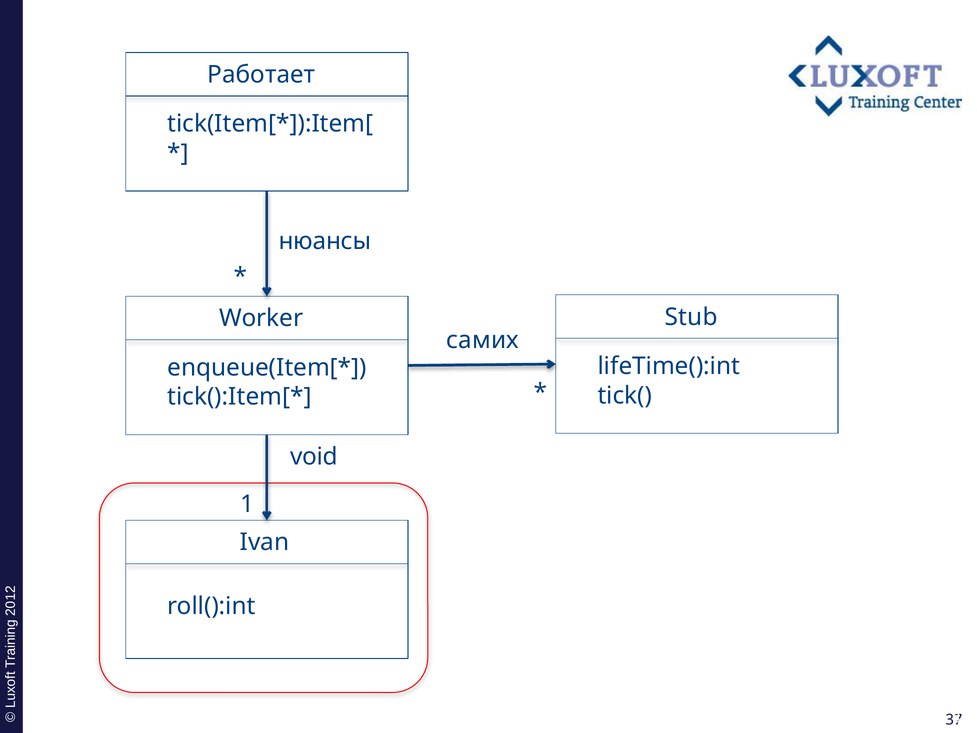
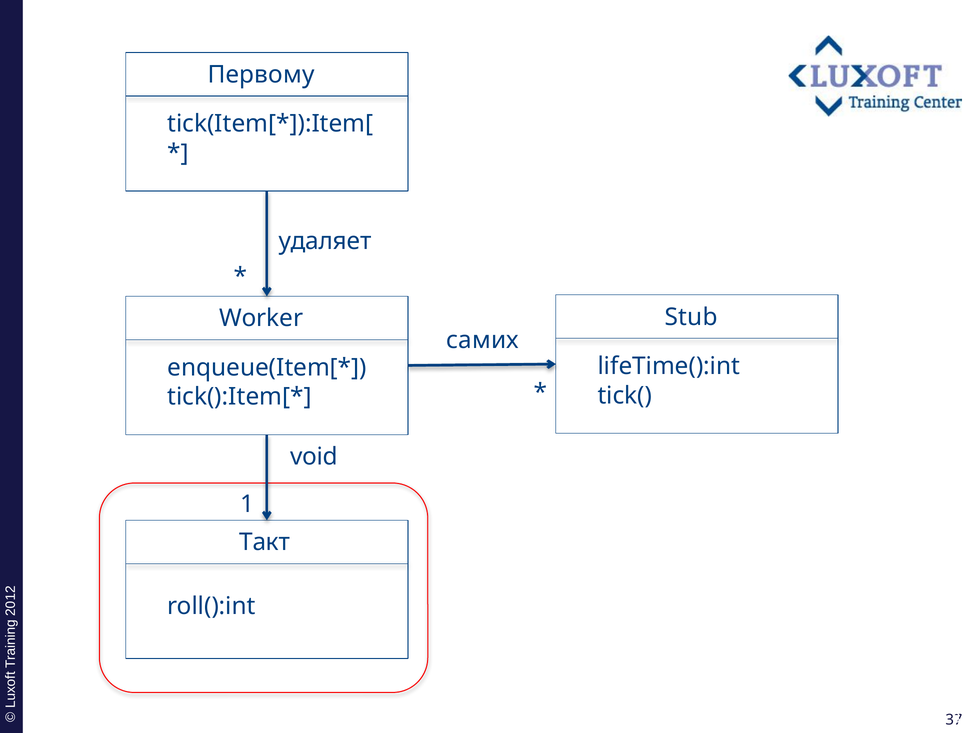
Работает: Работает -> Первому
нюансы: нюансы -> удаляет
Ivan: Ivan -> Такт
